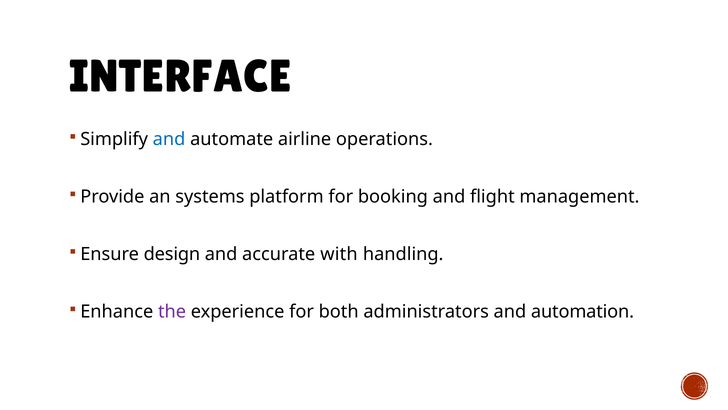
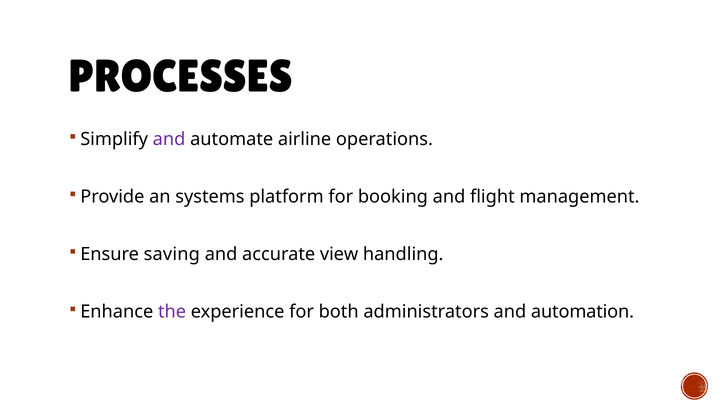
INTERFACE: INTERFACE -> PROCESSES
and at (169, 139) colour: blue -> purple
design: design -> saving
with: with -> view
